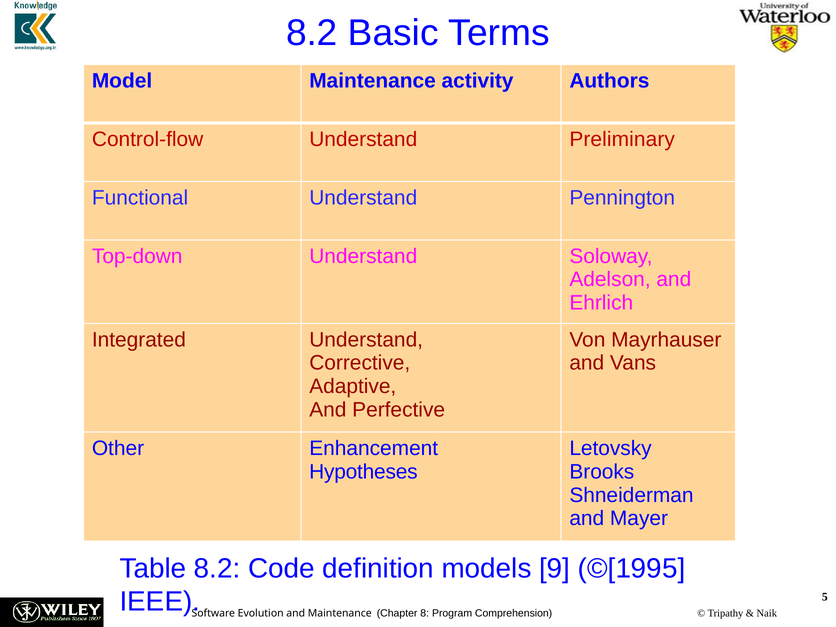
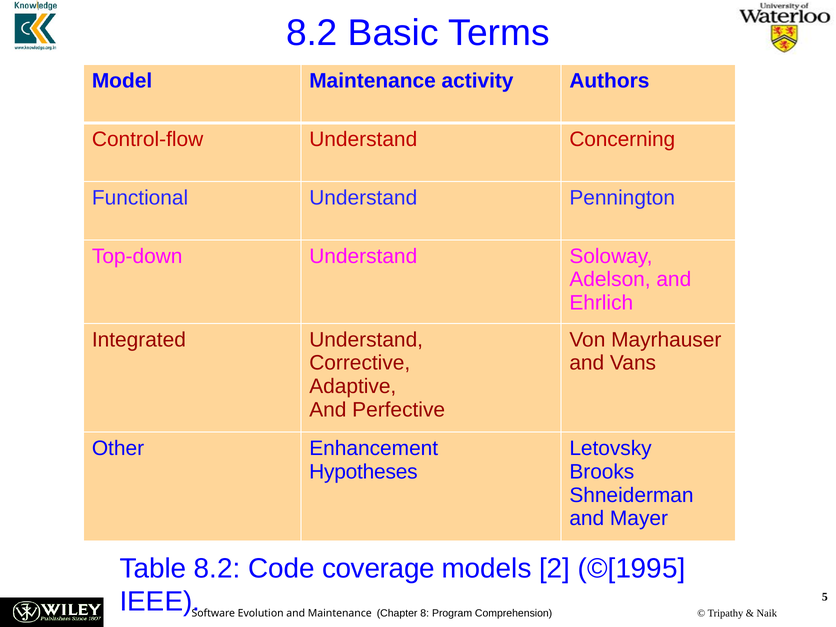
Preliminary: Preliminary -> Concerning
definition: definition -> coverage
9: 9 -> 2
